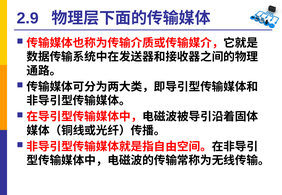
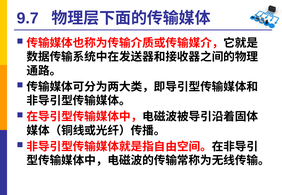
2.9: 2.9 -> 9.7
